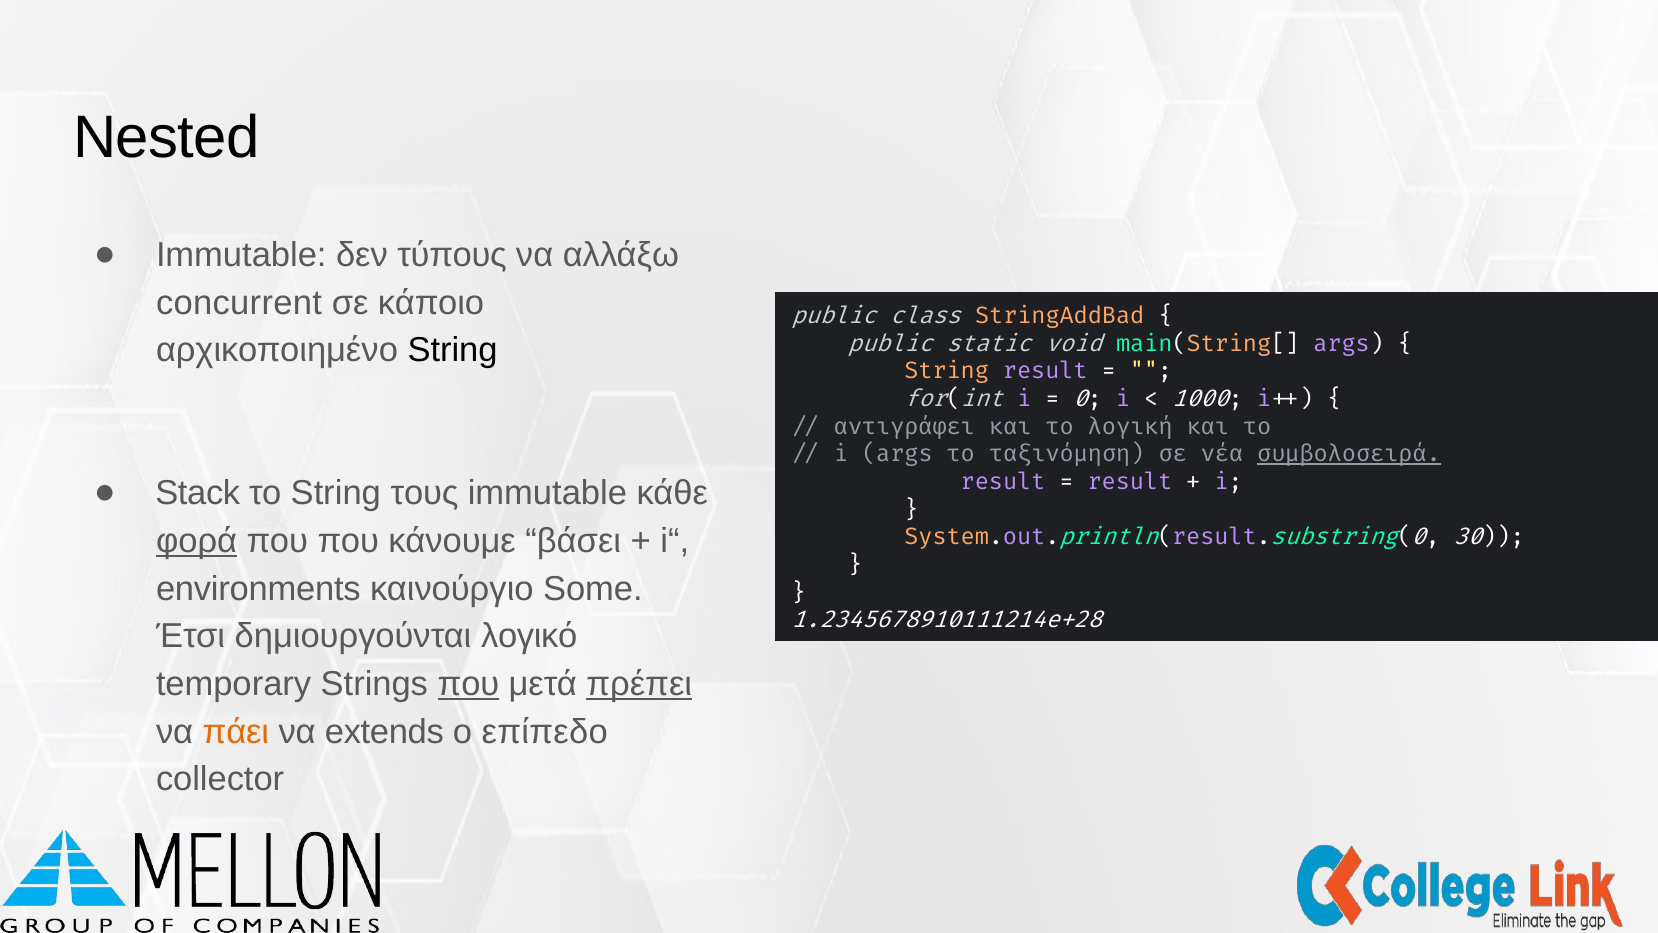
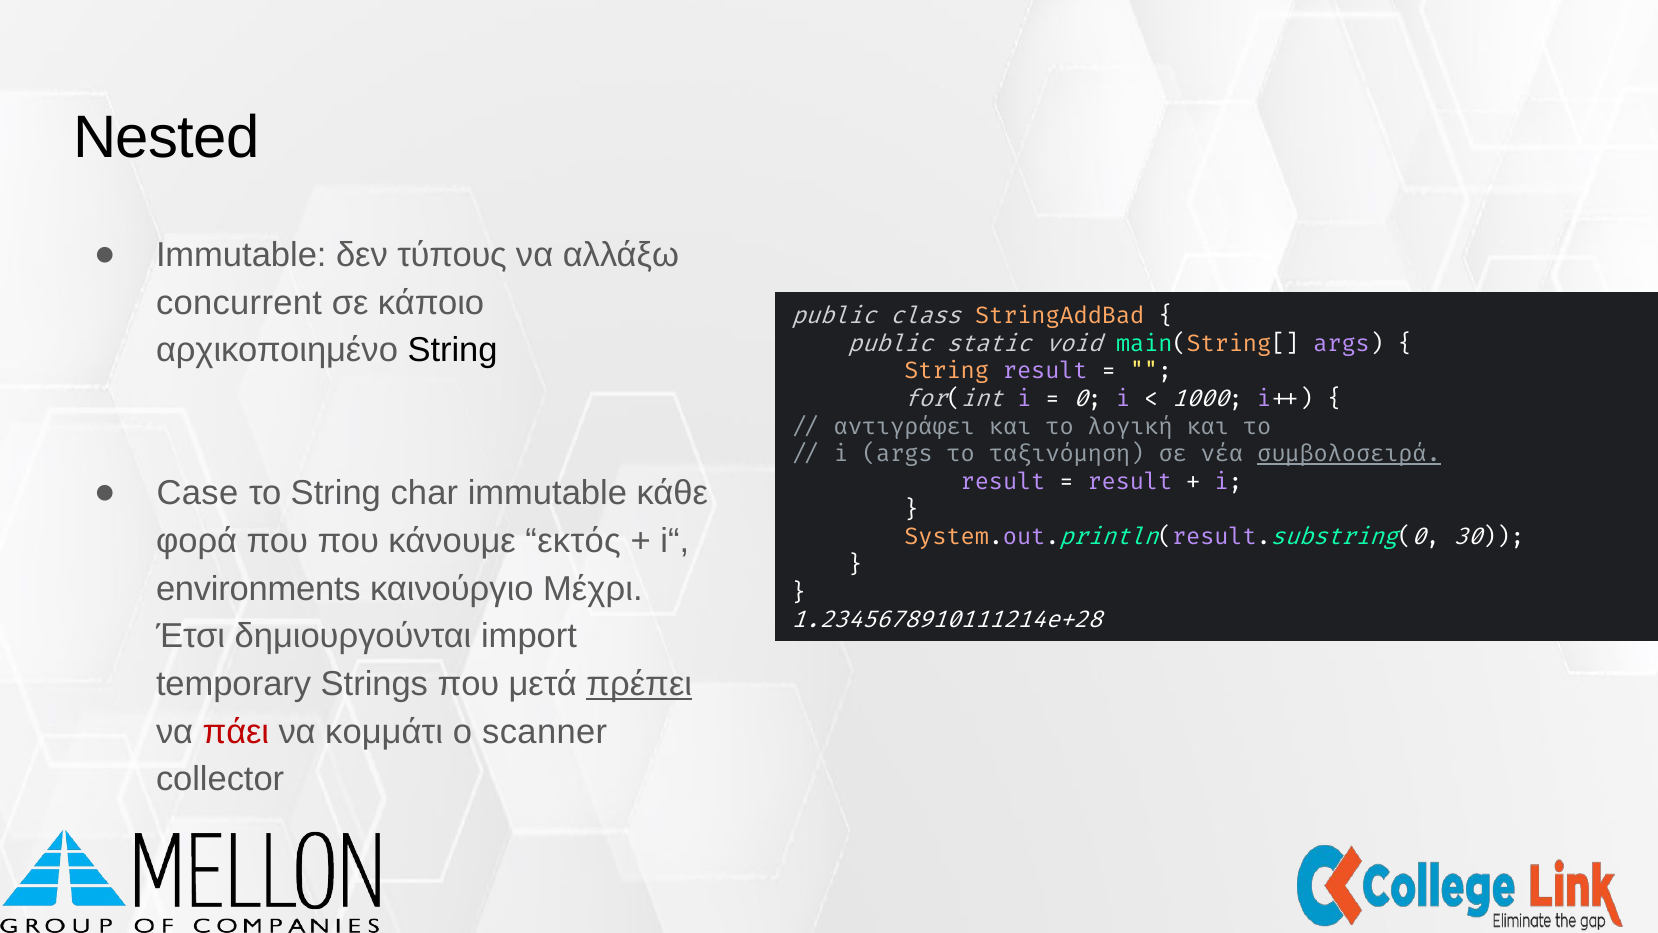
Stack: Stack -> Case
τους: τους -> char
φορά underline: present -> none
βάσει: βάσει -> εκτός
Some: Some -> Μέχρι
λογικό: λογικό -> import
που at (468, 684) underline: present -> none
πάει colour: orange -> red
extends: extends -> κομμάτι
επίπεδο: επίπεδο -> scanner
